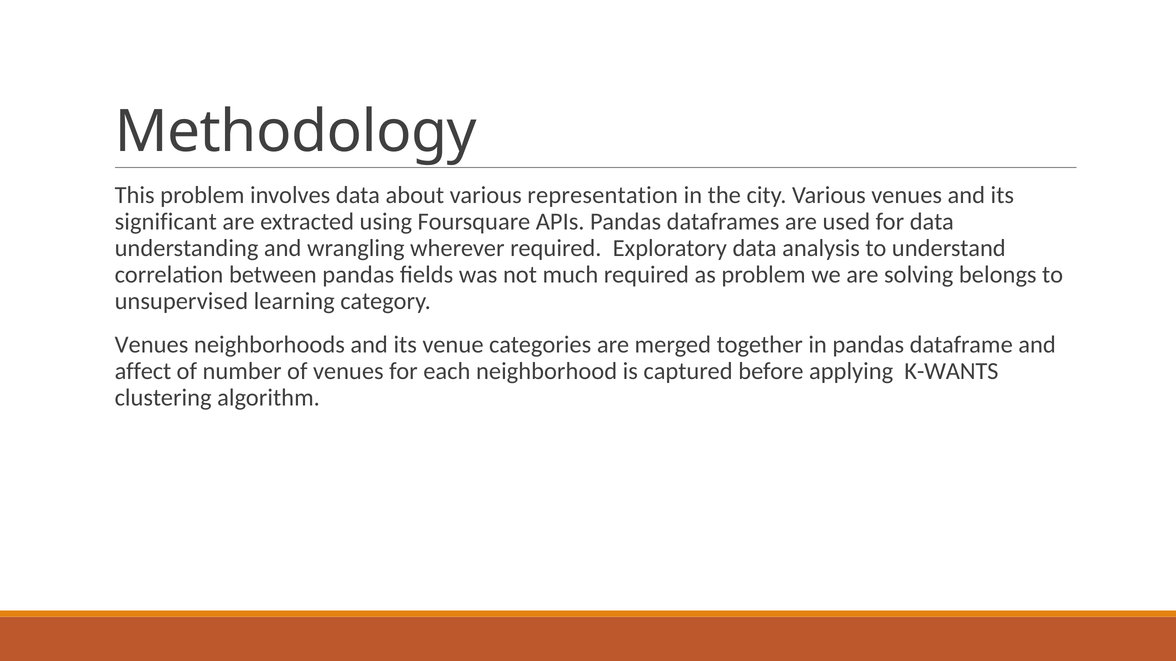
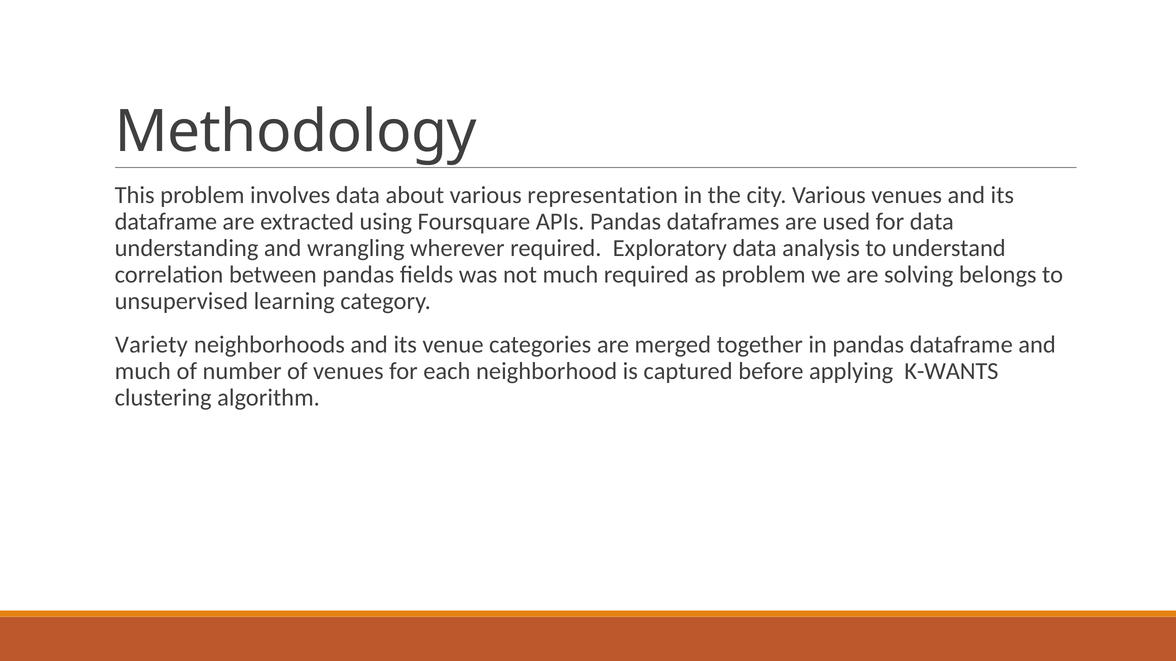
significant at (166, 222): significant -> dataframe
Venues at (152, 345): Venues -> Variety
affect at (143, 371): affect -> much
